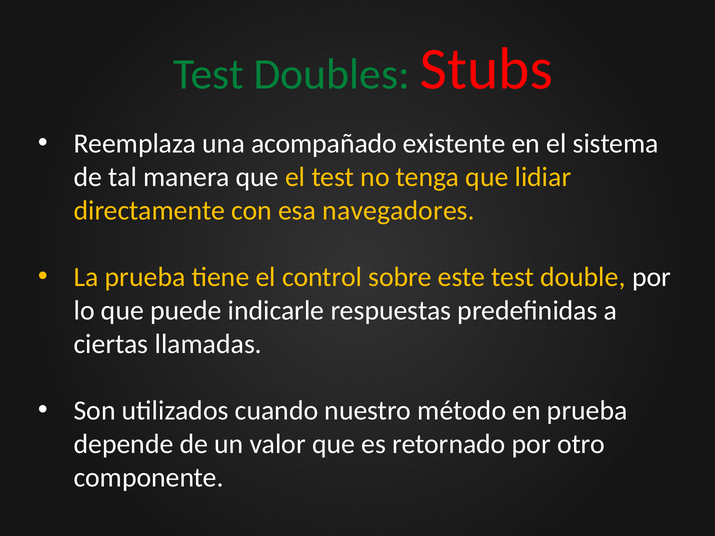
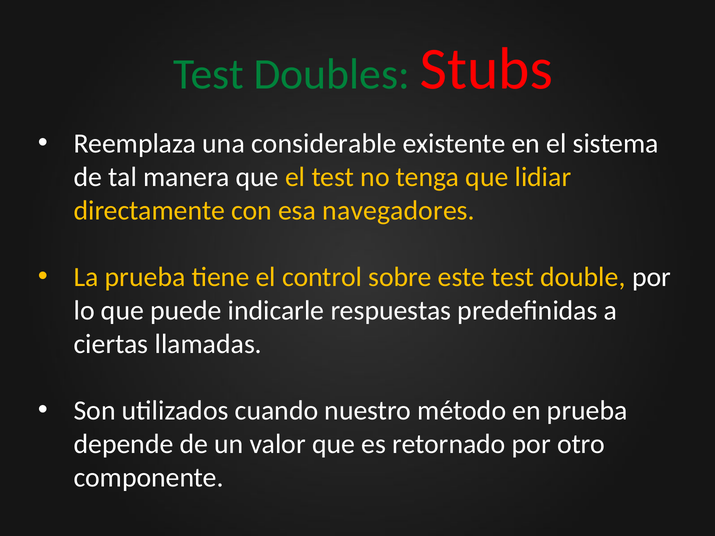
acompañado: acompañado -> considerable
